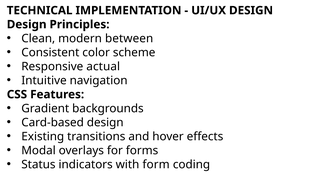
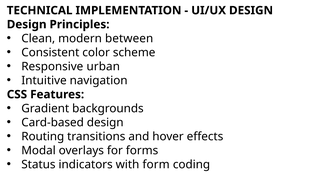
actual: actual -> urban
Existing: Existing -> Routing
